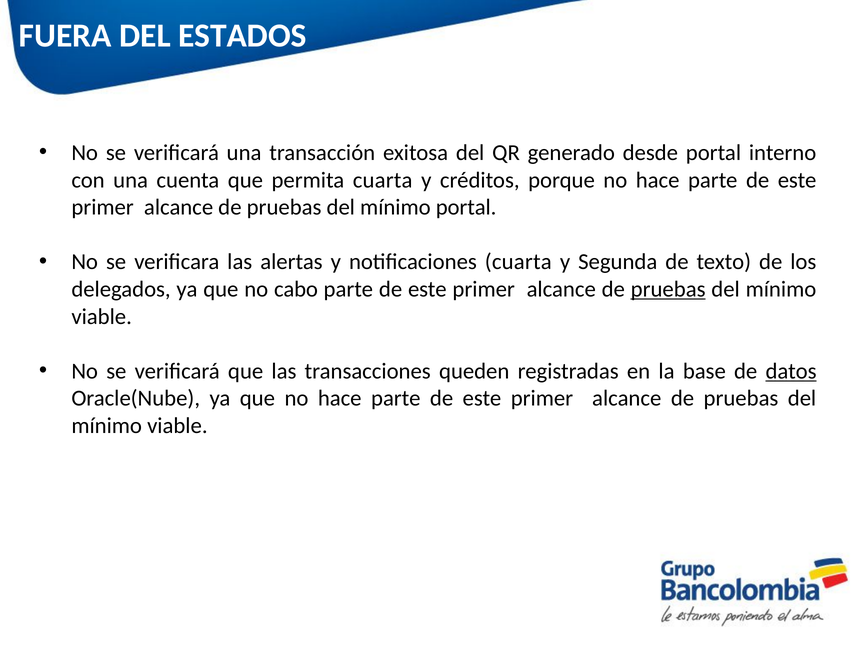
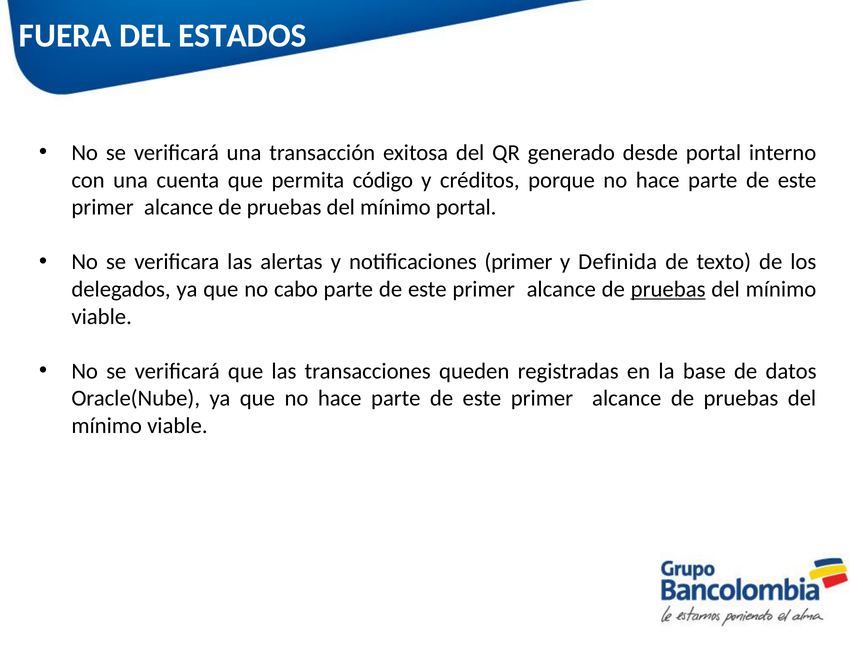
permita cuarta: cuarta -> código
notificaciones cuarta: cuarta -> primer
Segunda: Segunda -> Definida
datos underline: present -> none
